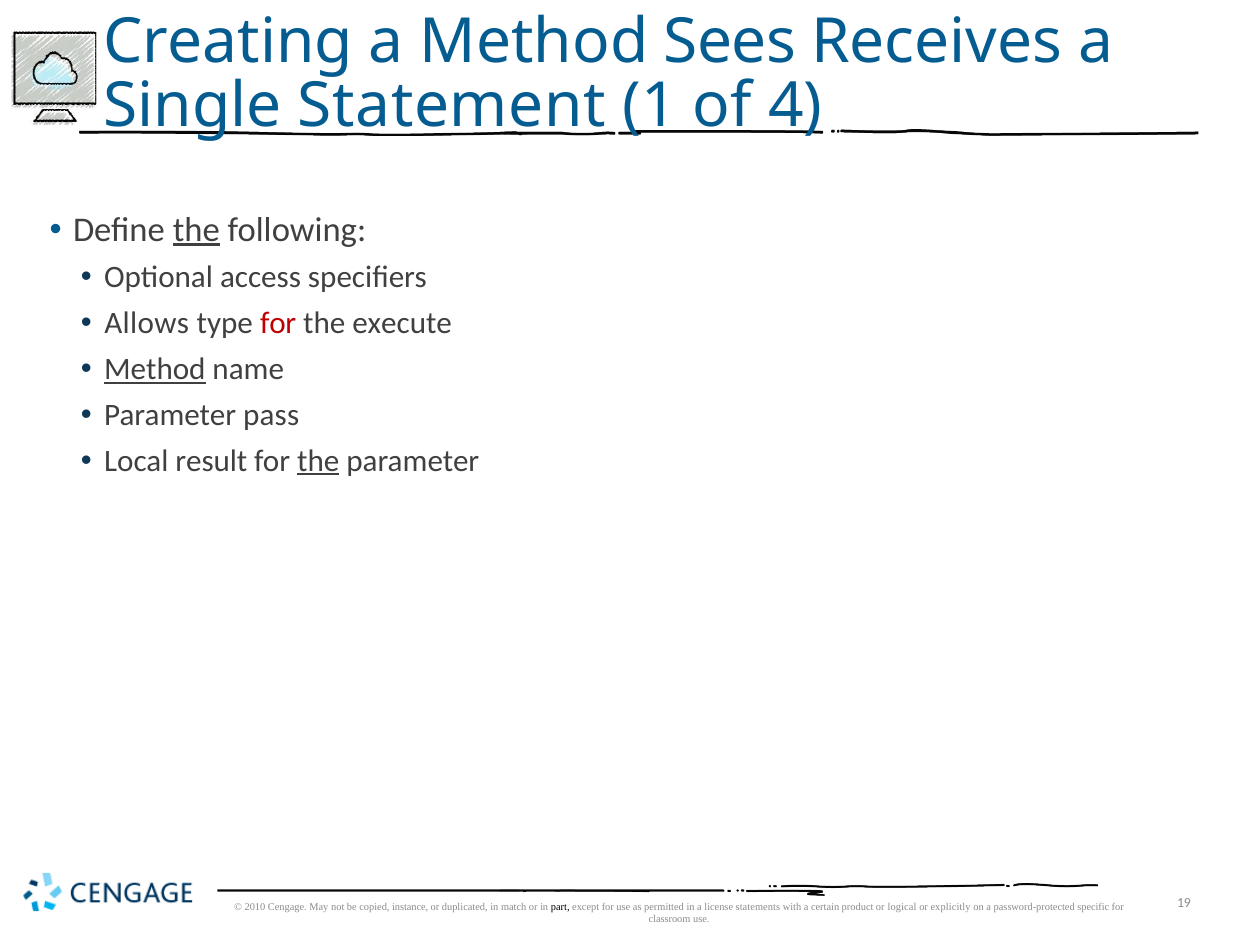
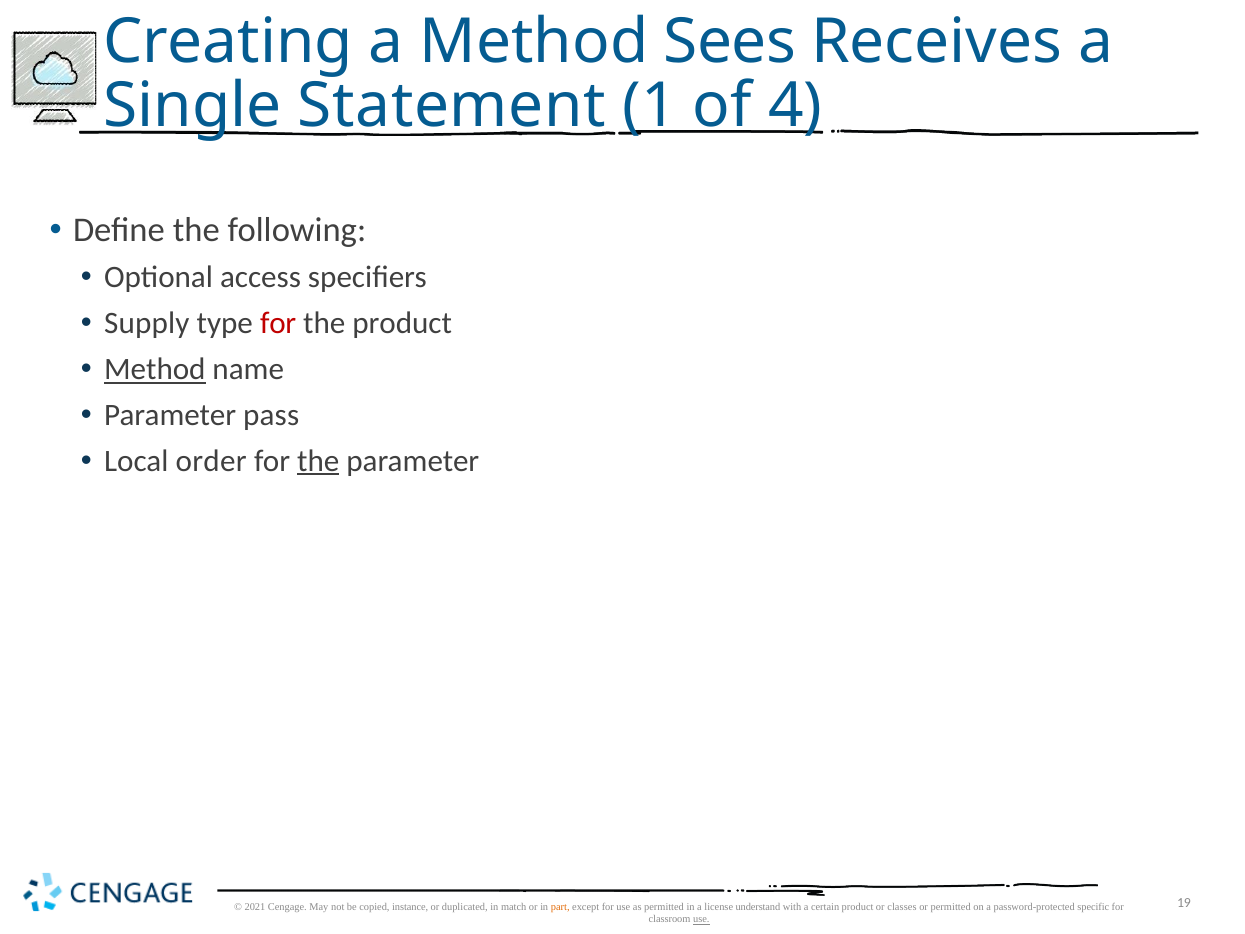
the at (196, 230) underline: present -> none
Allows: Allows -> Supply
the execute: execute -> product
result: result -> order
2010: 2010 -> 2021
part colour: black -> orange
statements: statements -> understand
logical: logical -> classes
or explicitly: explicitly -> permitted
use at (701, 919) underline: none -> present
